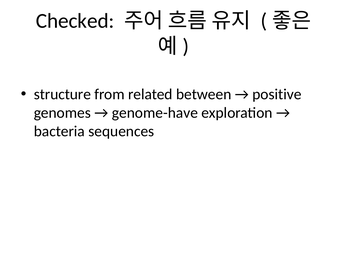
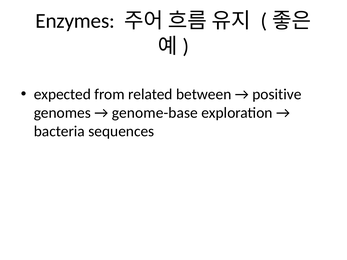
Checked: Checked -> Enzymes
structure: structure -> expected
genome-have: genome-have -> genome-base
